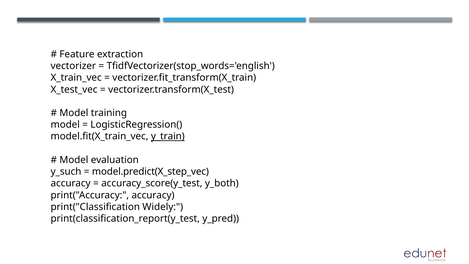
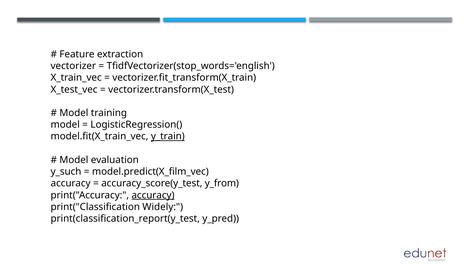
model.predict(X_step_vec: model.predict(X_step_vec -> model.predict(X_film_vec
y_both: y_both -> y_from
accuracy at (153, 195) underline: none -> present
